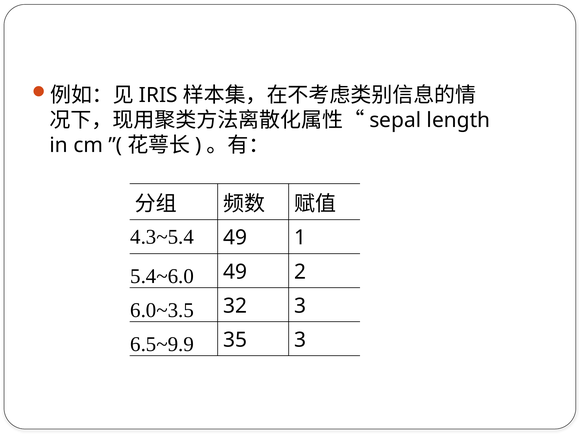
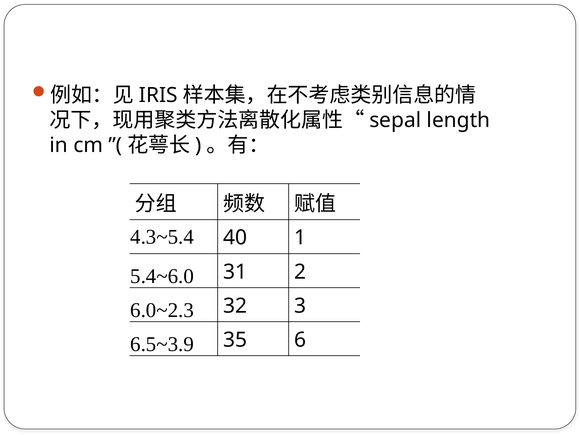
4.3~5.4 49: 49 -> 40
5.4~6.0 49: 49 -> 31
6.0~3.5: 6.0~3.5 -> 6.0~2.3
6.5~9.9: 6.5~9.9 -> 6.5~3.9
35 3: 3 -> 6
